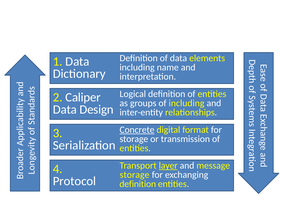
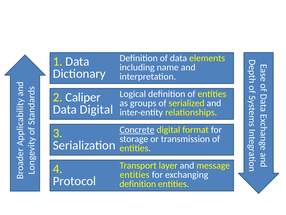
of including: including -> serialized
Data Design: Design -> Digital
layer underline: present -> none
storage at (135, 174): storage -> entities
